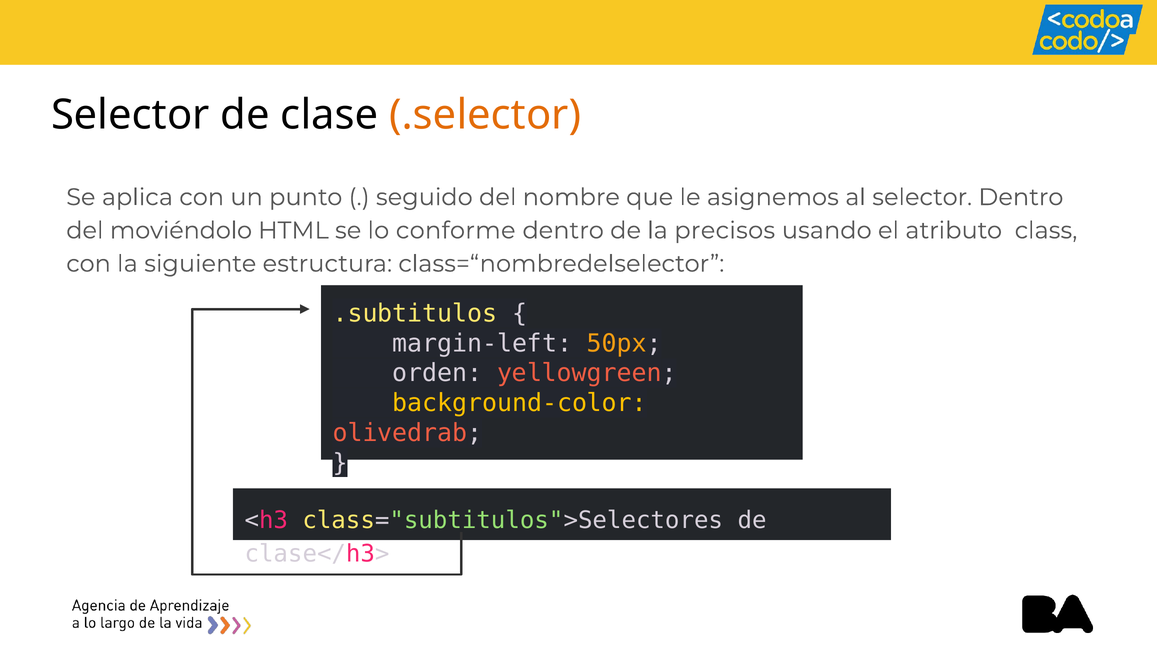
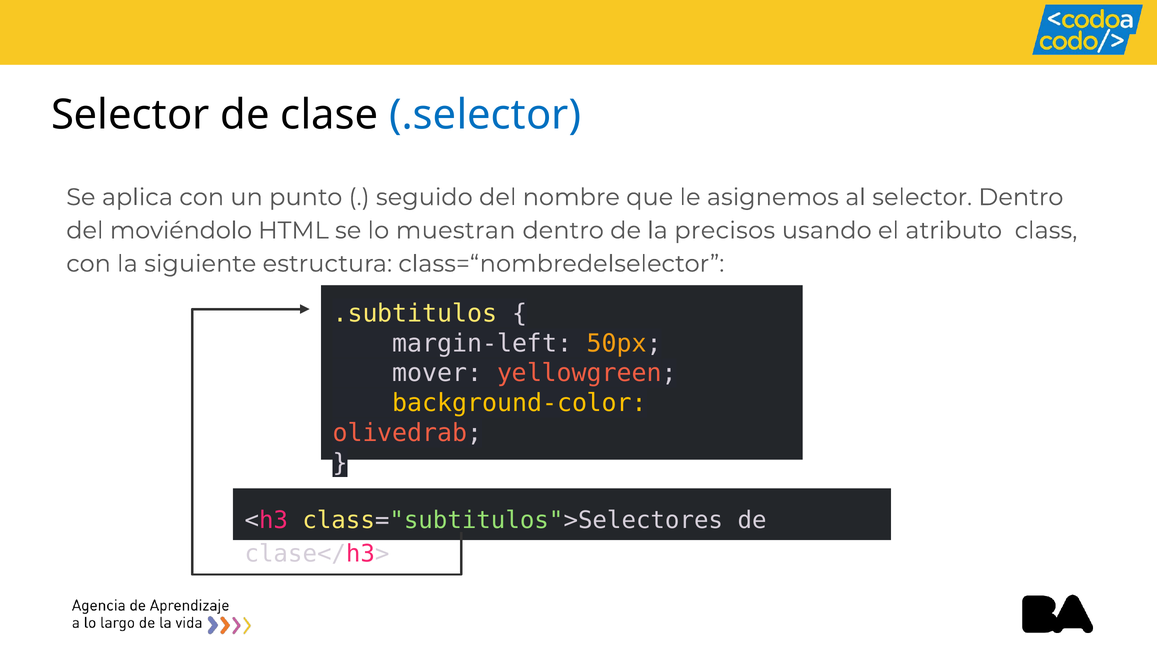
.selector colour: orange -> blue
conforme: conforme -> muestran
orden: orden -> mover
